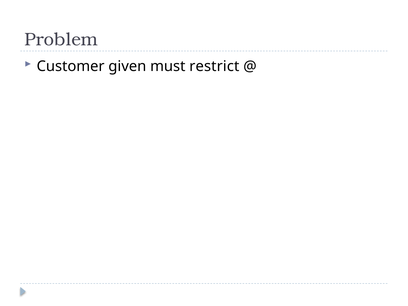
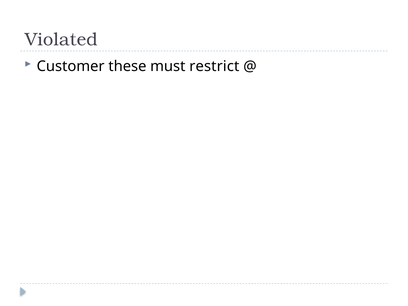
Problem: Problem -> Violated
given: given -> these
